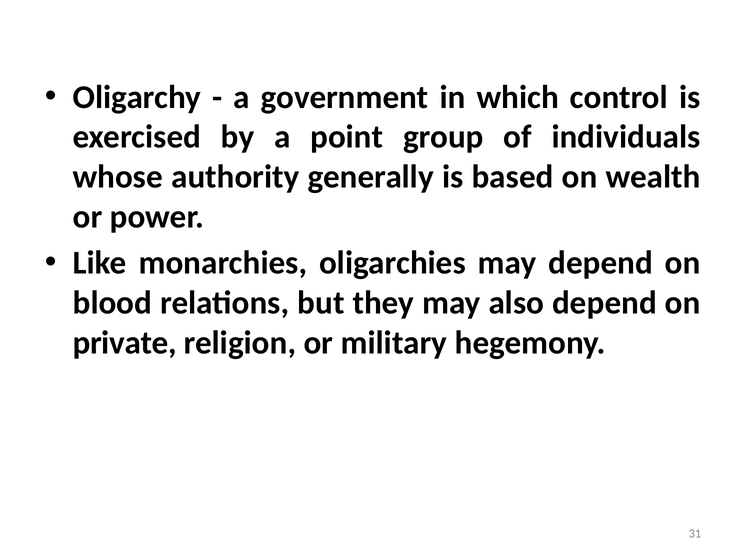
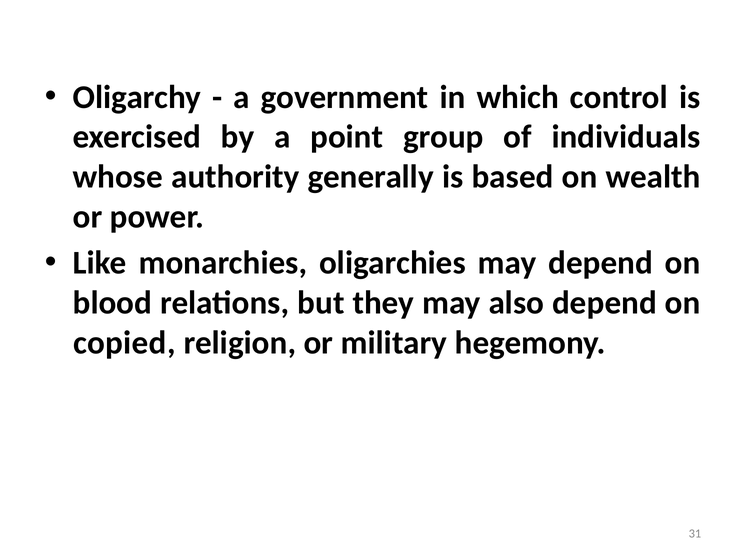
private: private -> copied
